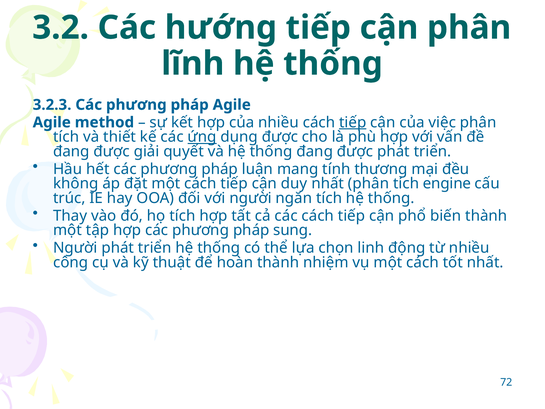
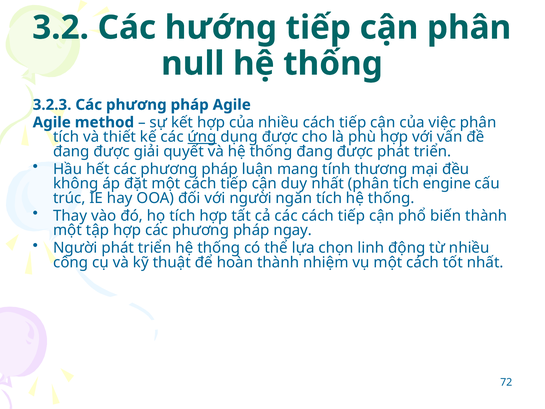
lĩnh: lĩnh -> null
tiếp at (353, 122) underline: present -> none
sung: sung -> ngay
